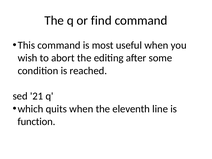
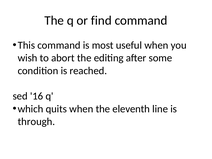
21: 21 -> 16
function: function -> through
